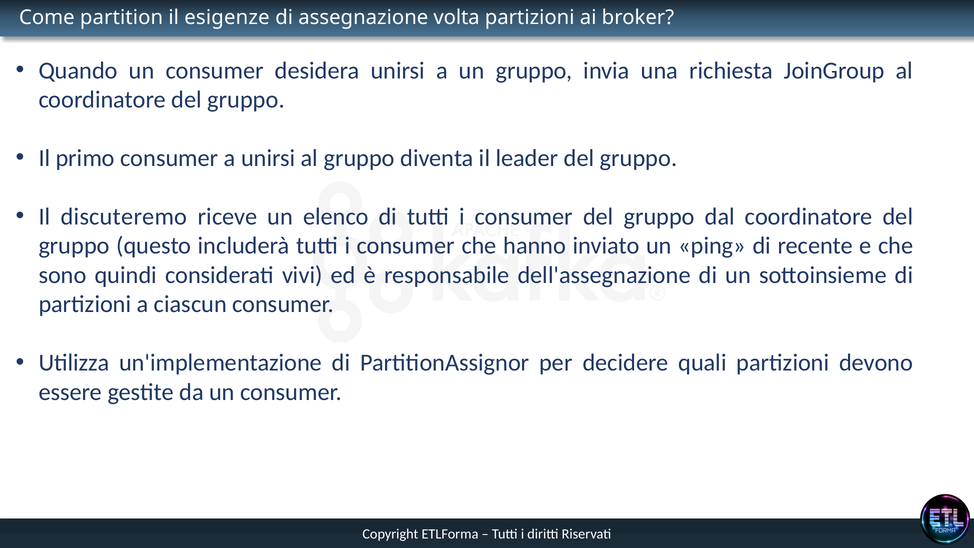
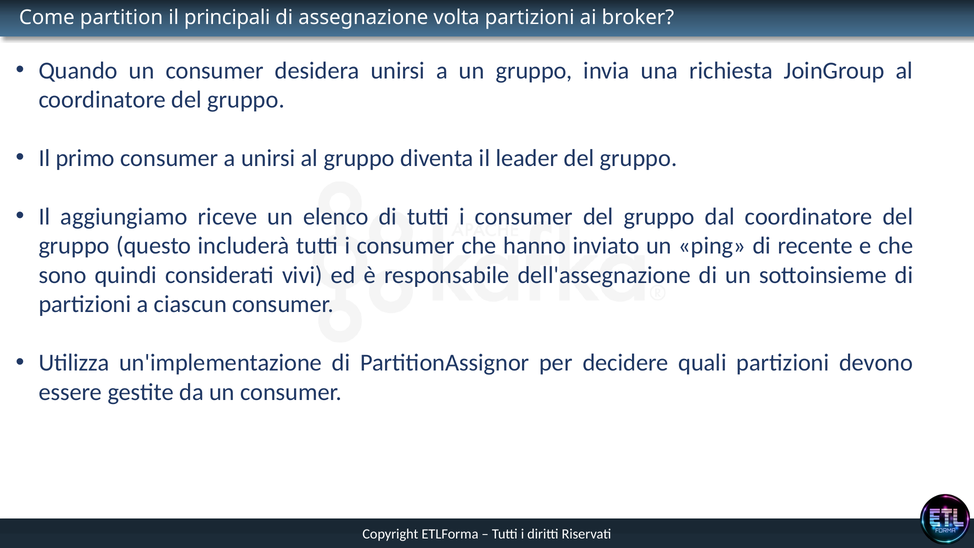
esigenze: esigenze -> principali
discuteremo: discuteremo -> aggiungiamo
